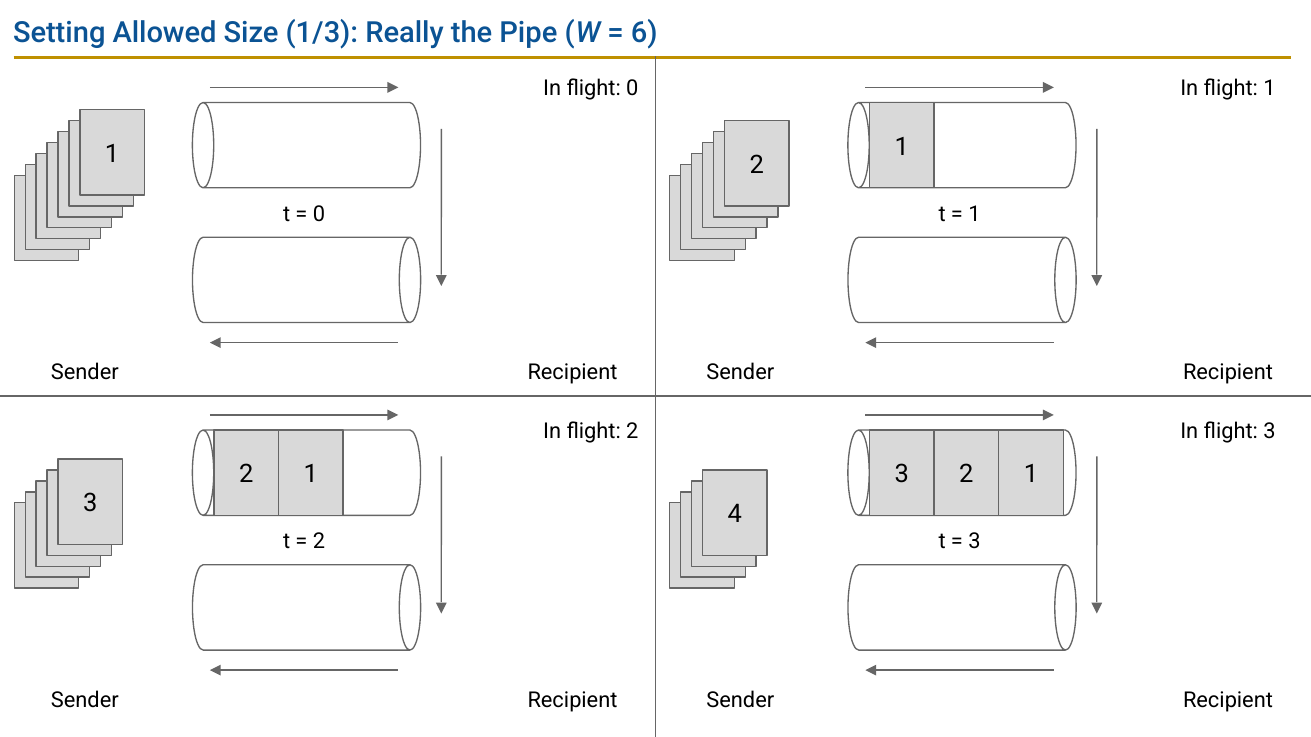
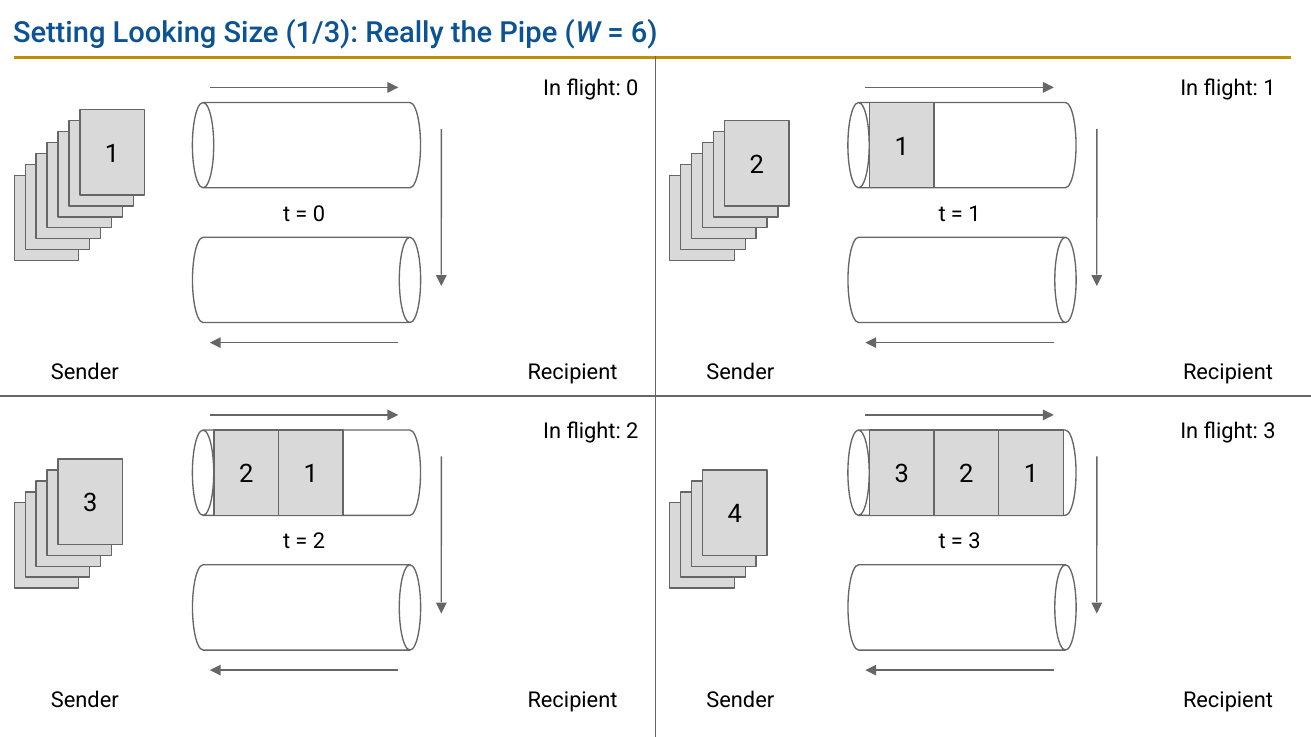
Allowed: Allowed -> Looking
